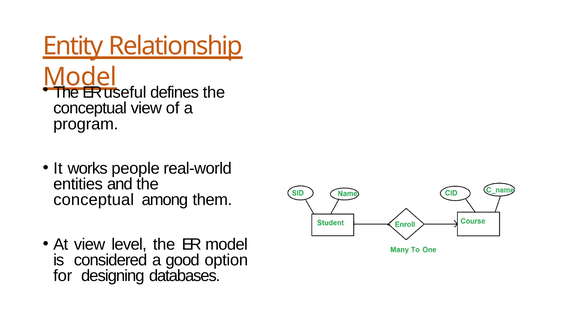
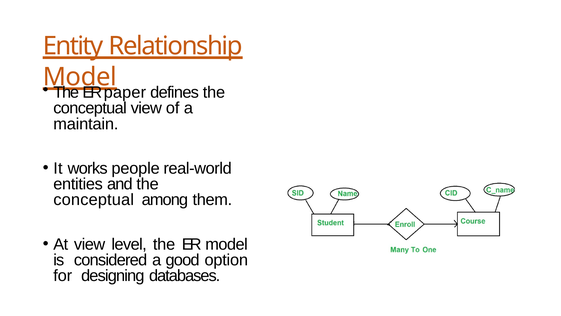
useful: useful -> paper
program: program -> maintain
